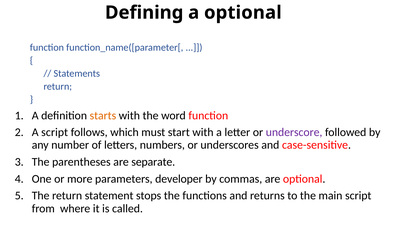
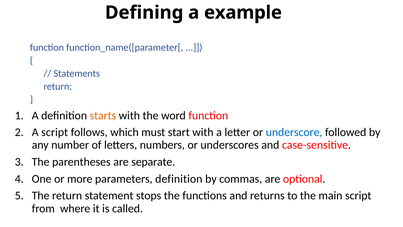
a optional: optional -> example
underscore colour: purple -> blue
parameters developer: developer -> definition
